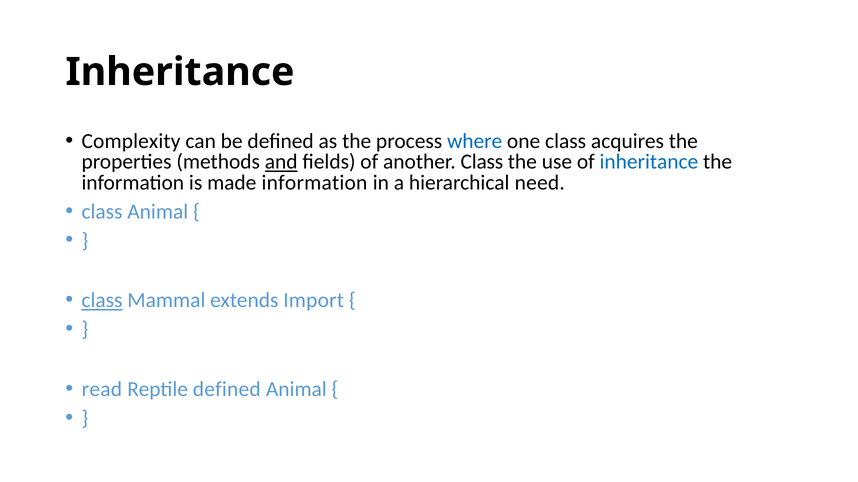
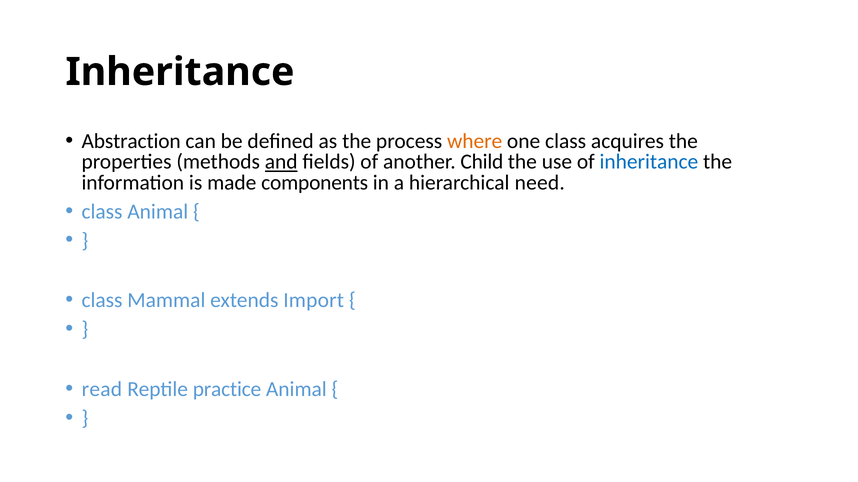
Complexity: Complexity -> Abstraction
where colour: blue -> orange
another Class: Class -> Child
made information: information -> components
class at (102, 301) underline: present -> none
Reptile defined: defined -> practice
